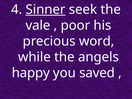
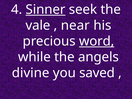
poor: poor -> near
word underline: none -> present
happy: happy -> divine
